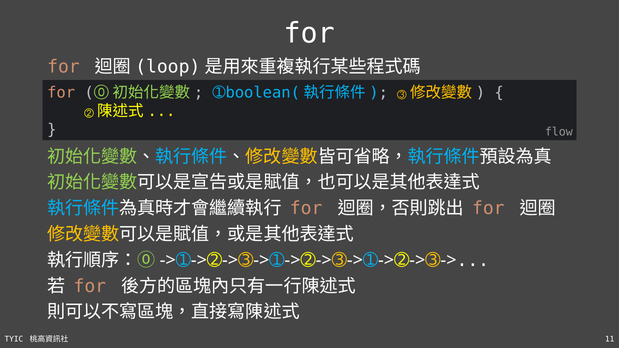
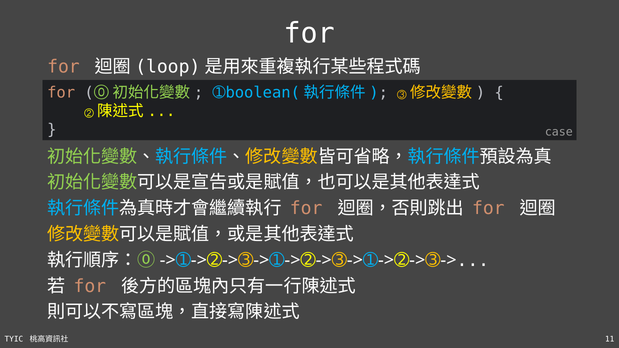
flow: flow -> case
